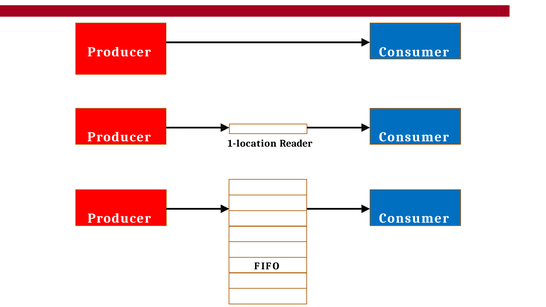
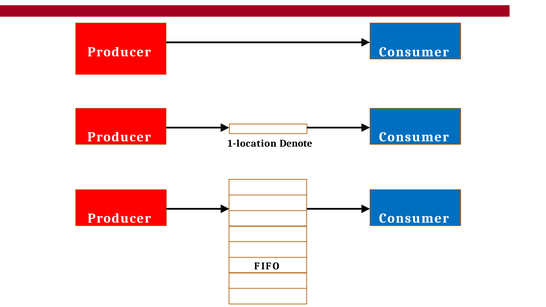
Reader: Reader -> Denote
